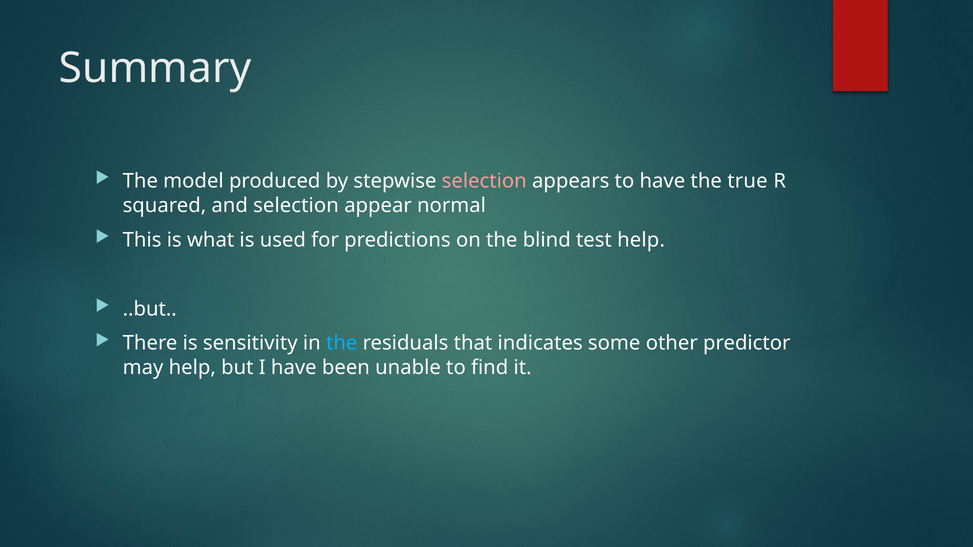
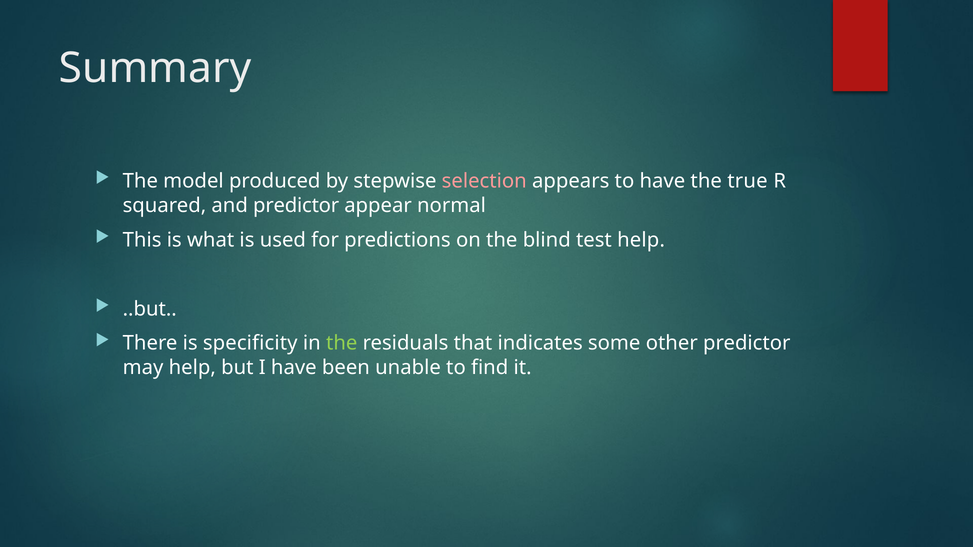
and selection: selection -> predictor
sensitivity: sensitivity -> specificity
the at (342, 343) colour: light blue -> light green
